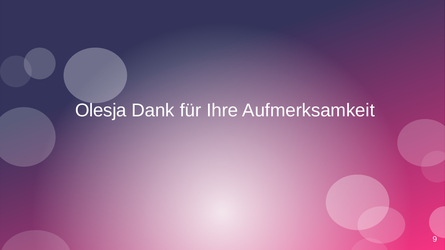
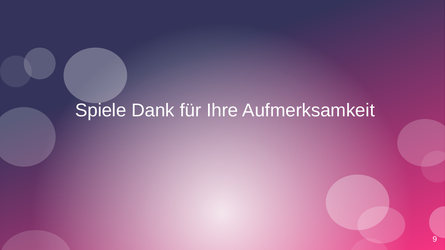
Olesja: Olesja -> Spiele
